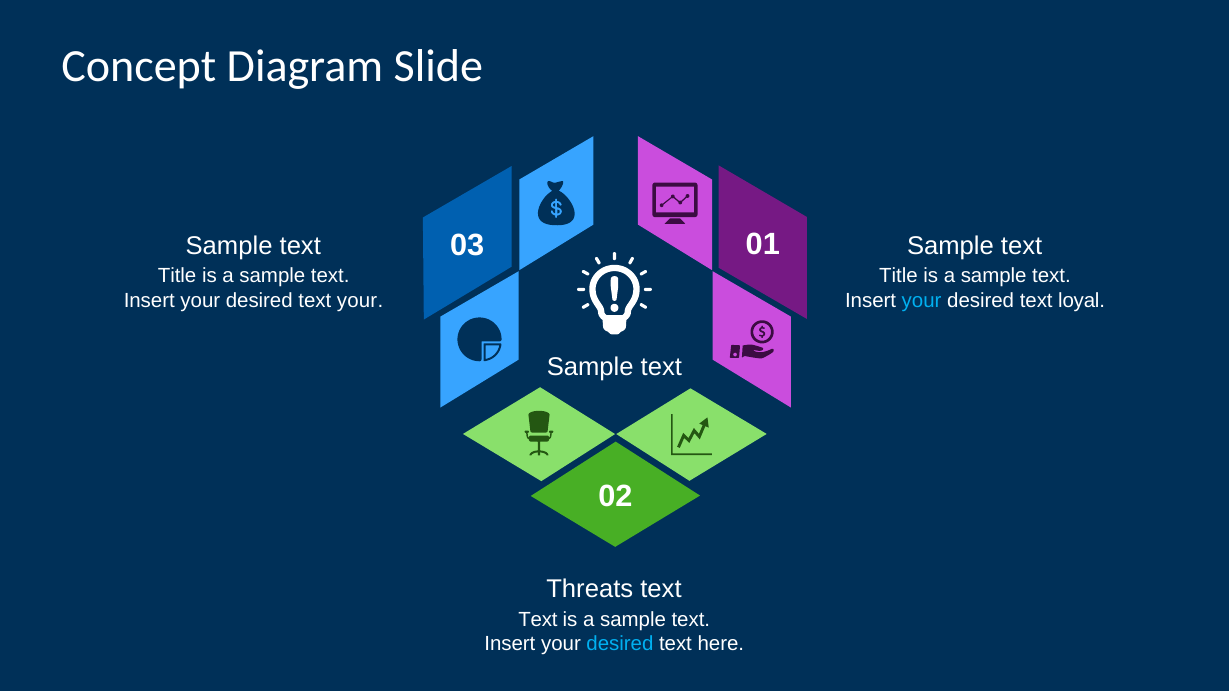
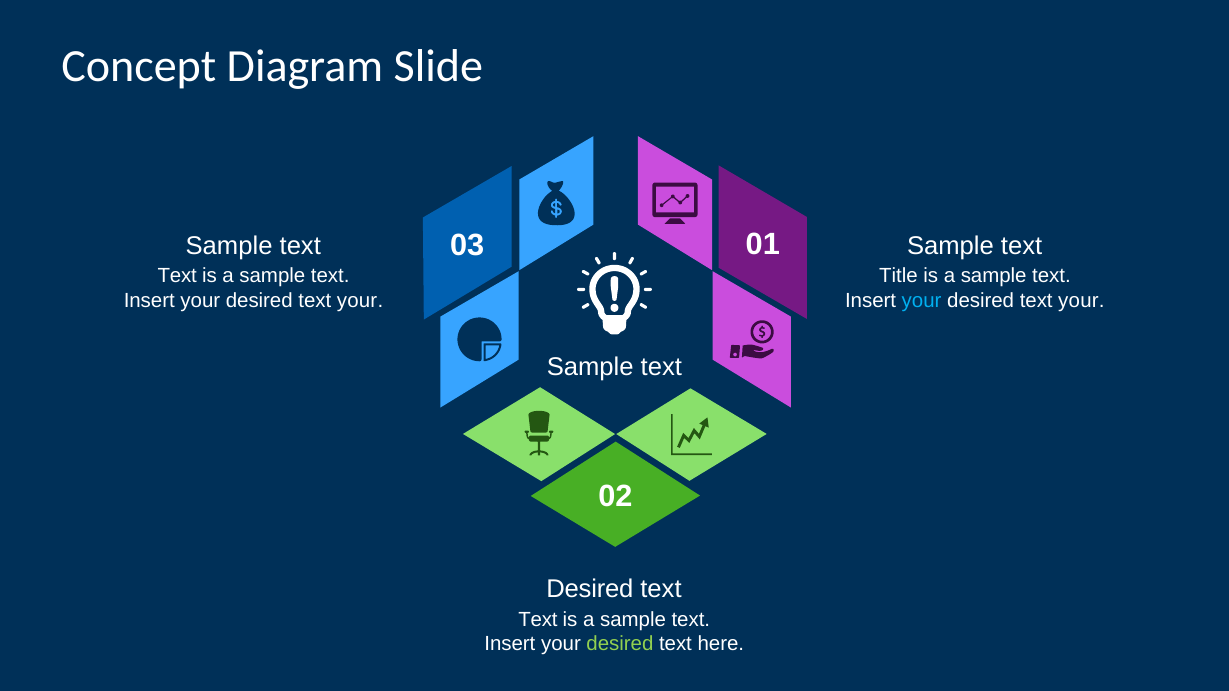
Title at (177, 276): Title -> Text
loyal at (1082, 301): loyal -> your
Threats at (590, 590): Threats -> Desired
desired at (620, 644) colour: light blue -> light green
